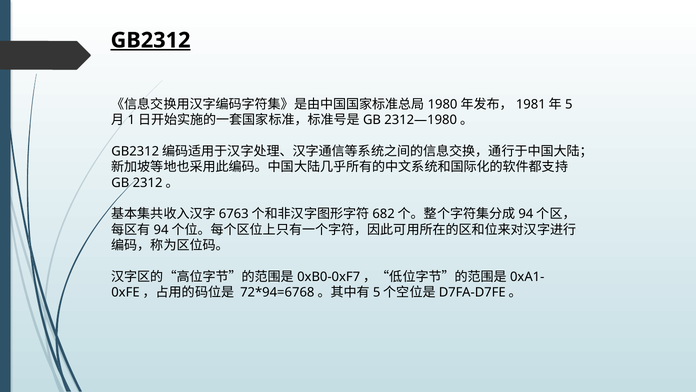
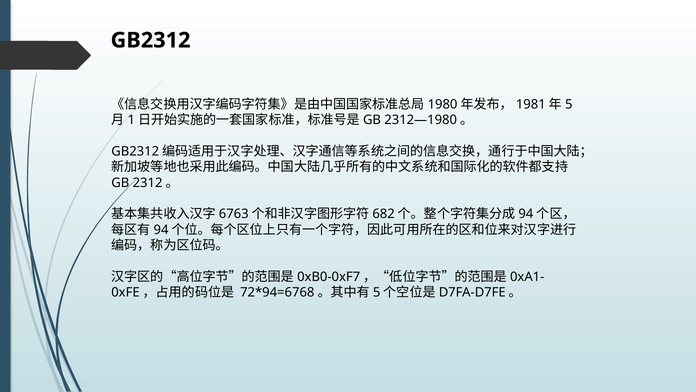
GB2312 underline: present -> none
